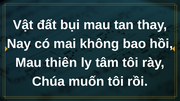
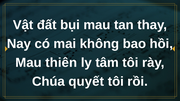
muốn: muốn -> quyết
